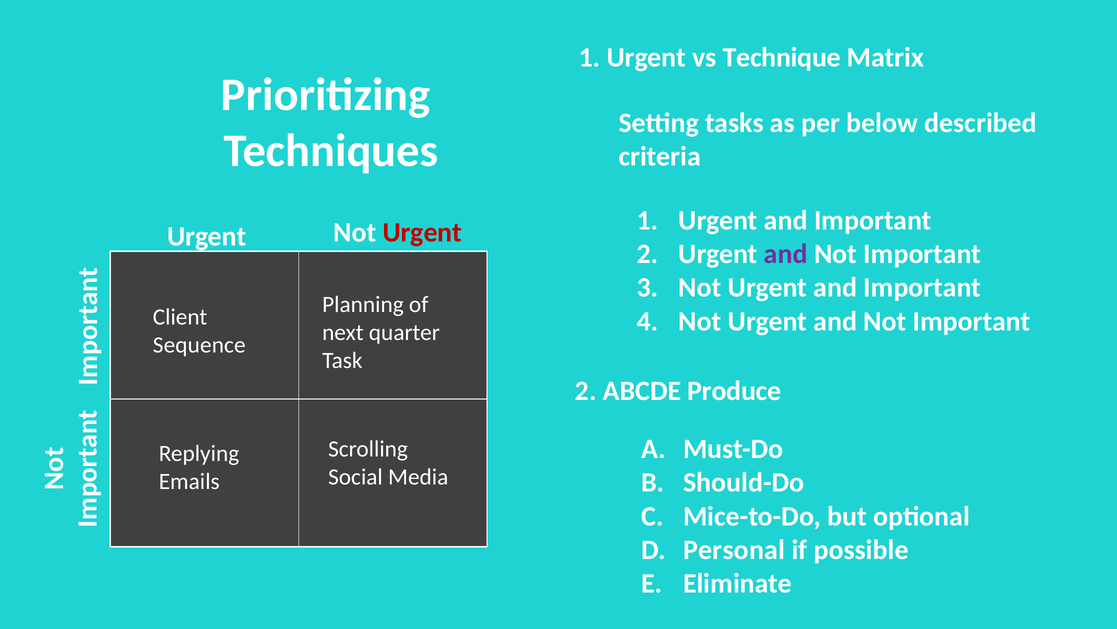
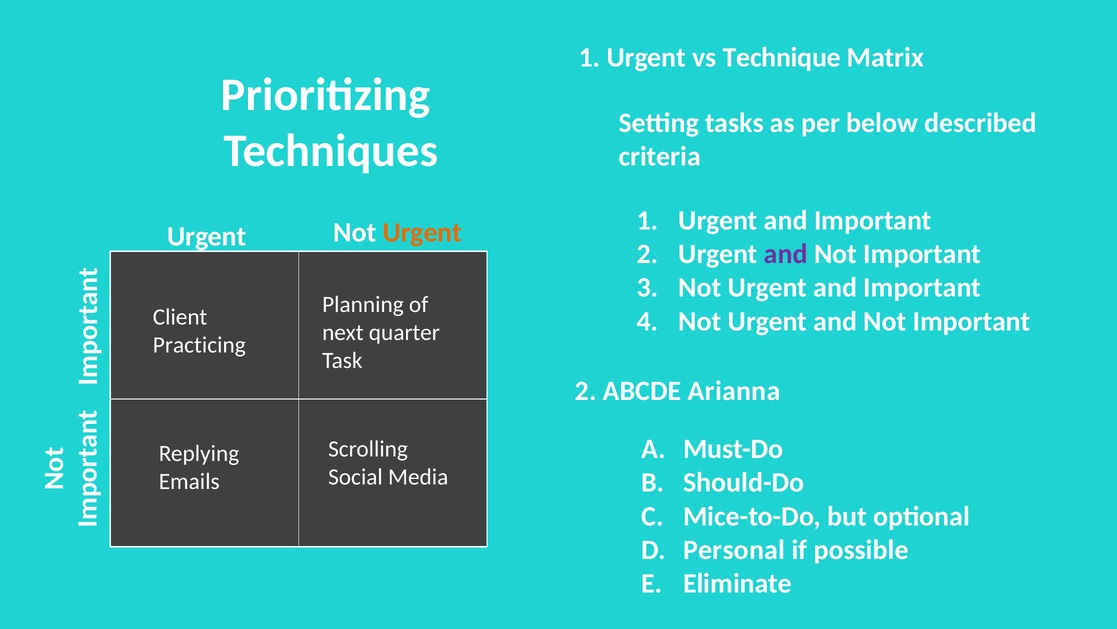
Urgent at (422, 232) colour: red -> orange
Sequence: Sequence -> Practicing
Produce: Produce -> Arianna
